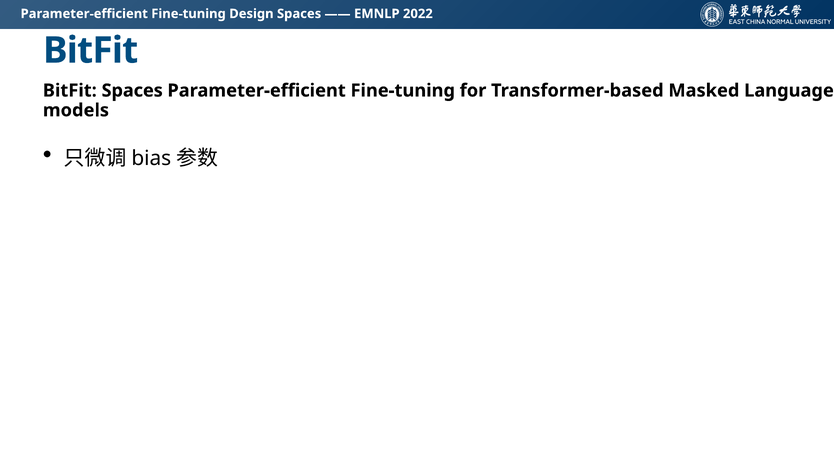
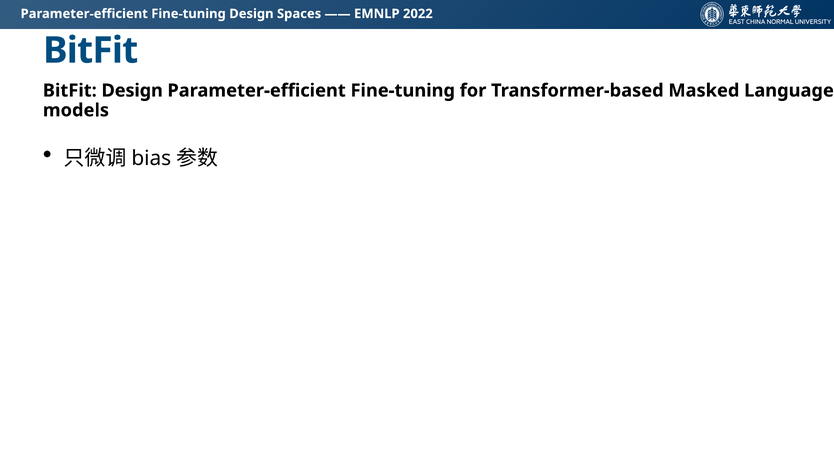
BitFit Spaces: Spaces -> Design
